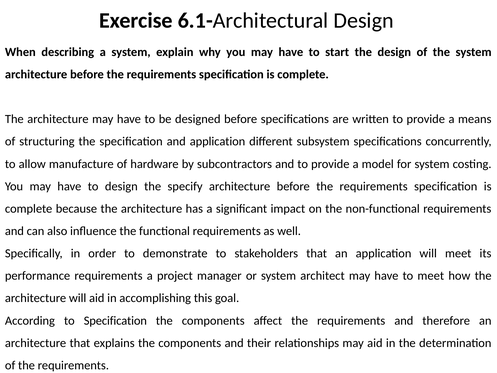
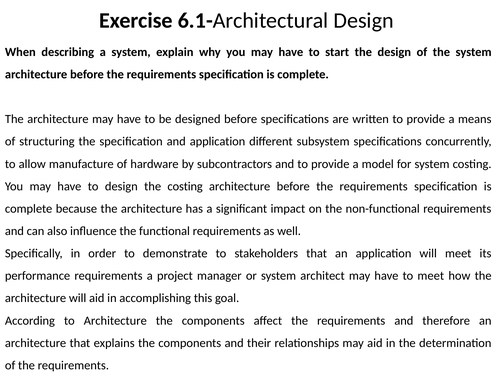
the specify: specify -> costing
to Specification: Specification -> Architecture
